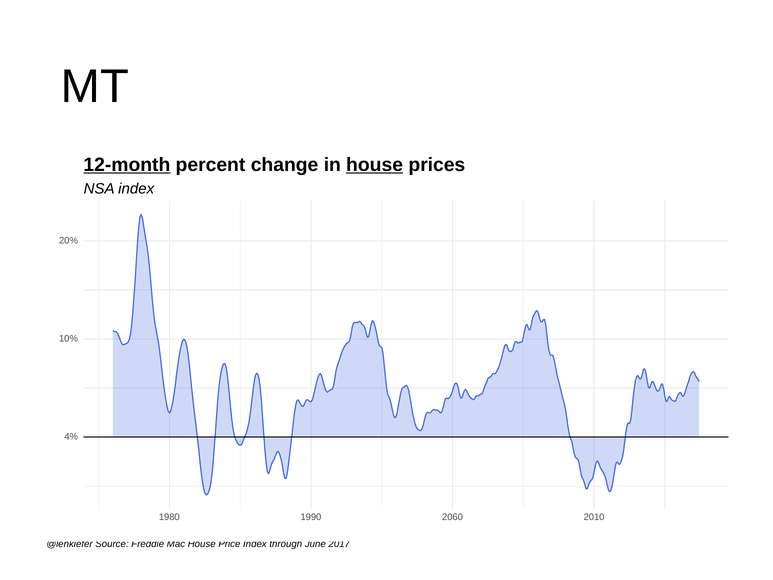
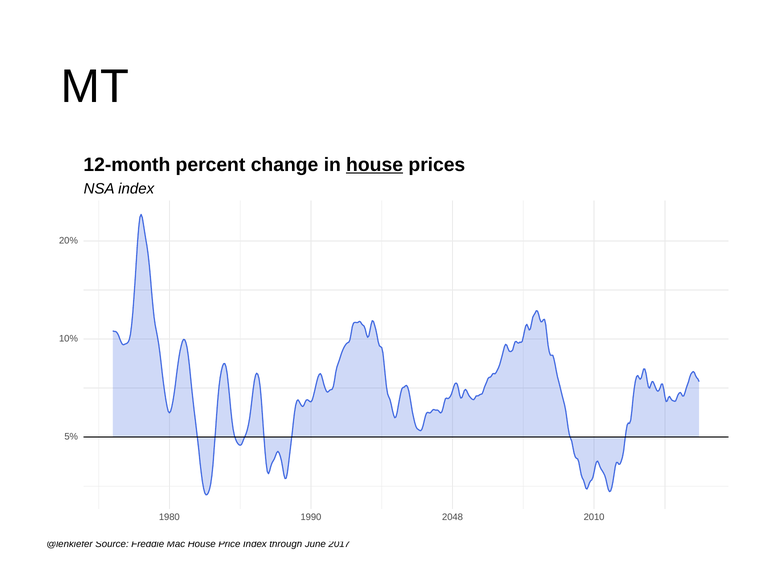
12-month underline: present -> none
4%: 4% -> 5%
2060: 2060 -> 2048
